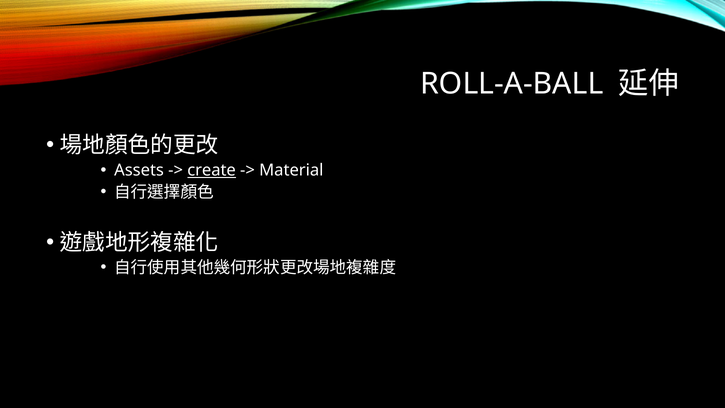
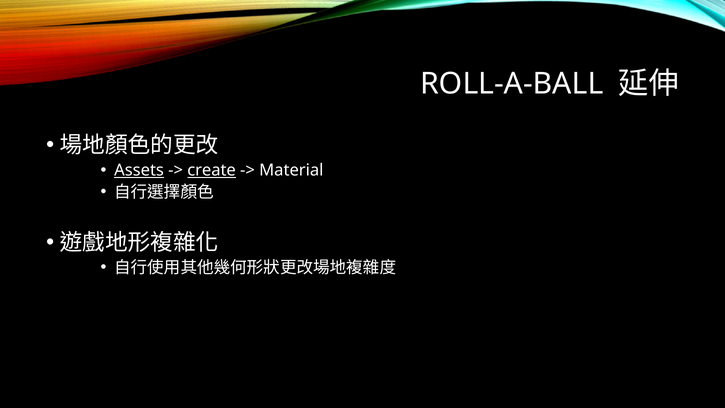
Assets underline: none -> present
